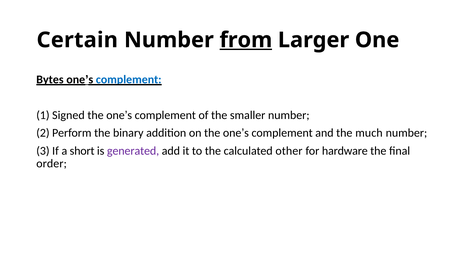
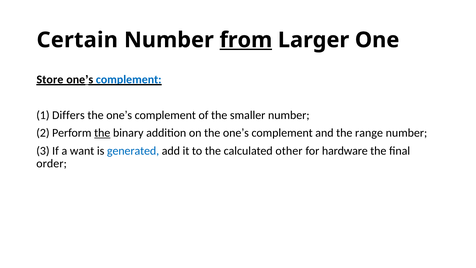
Bytes: Bytes -> Store
Signed: Signed -> Differs
the at (102, 133) underline: none -> present
much: much -> range
short: short -> want
generated colour: purple -> blue
